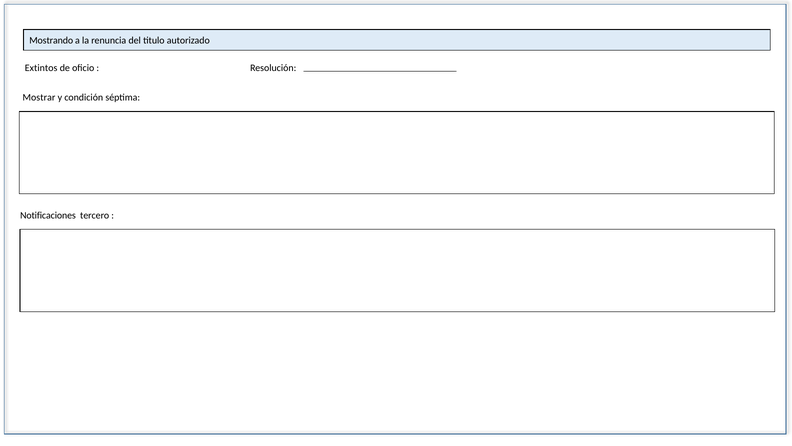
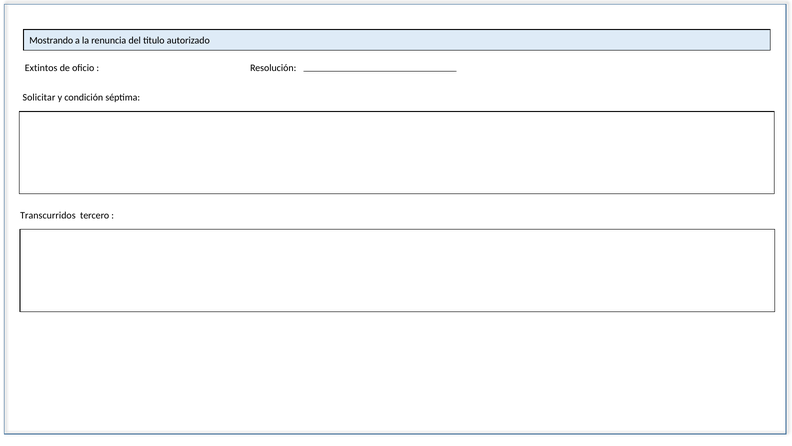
Mostrar: Mostrar -> Solicitar
Notificaciones: Notificaciones -> Transcurridos
